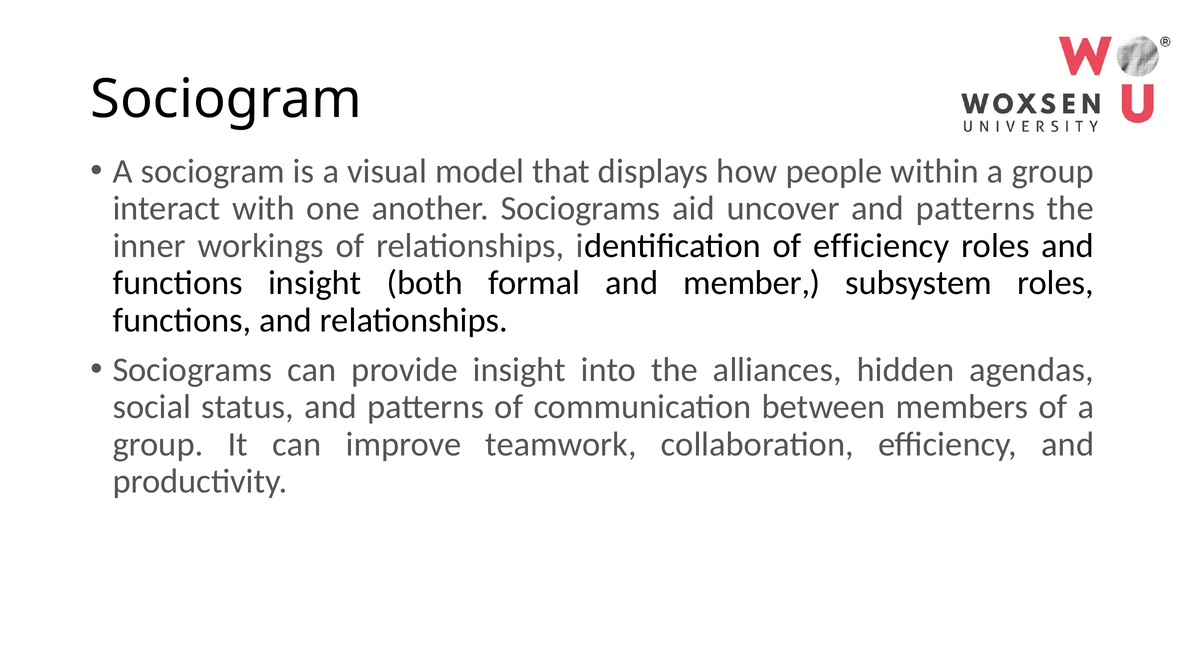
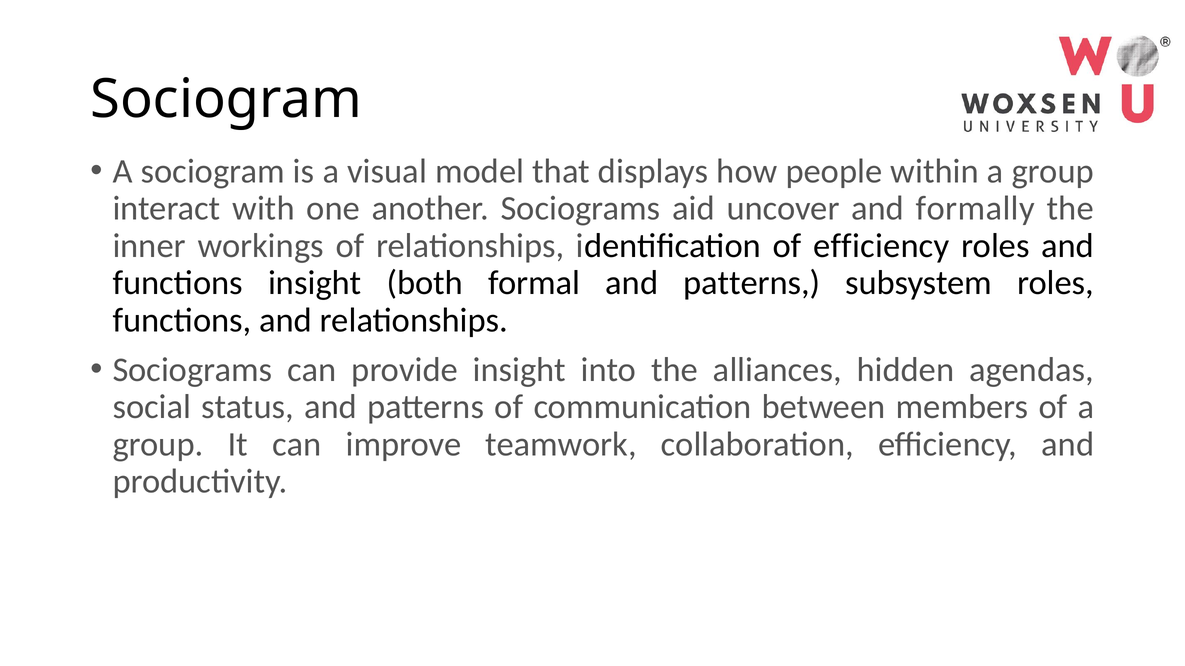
uncover and patterns: patterns -> formally
formal and member: member -> patterns
